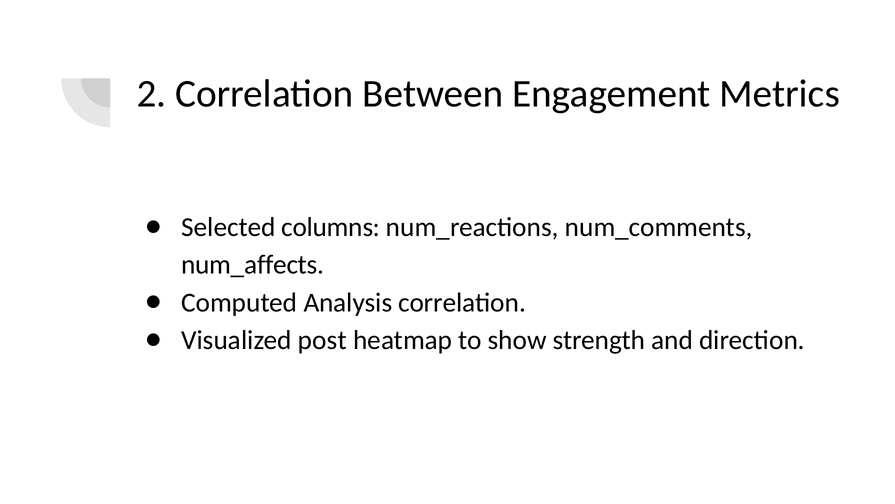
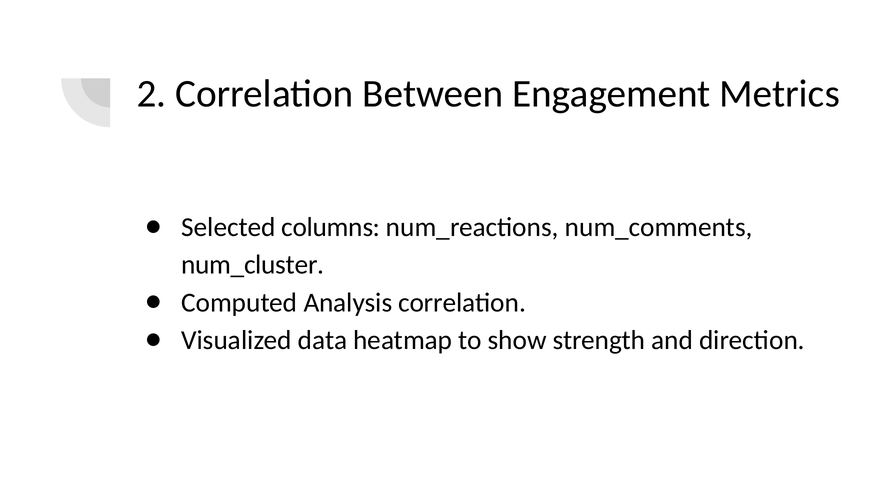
num_affects: num_affects -> num_cluster
post: post -> data
